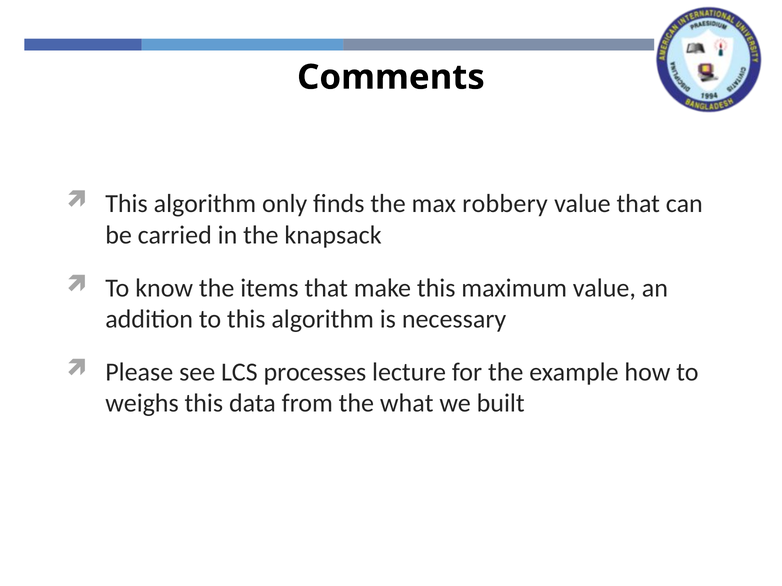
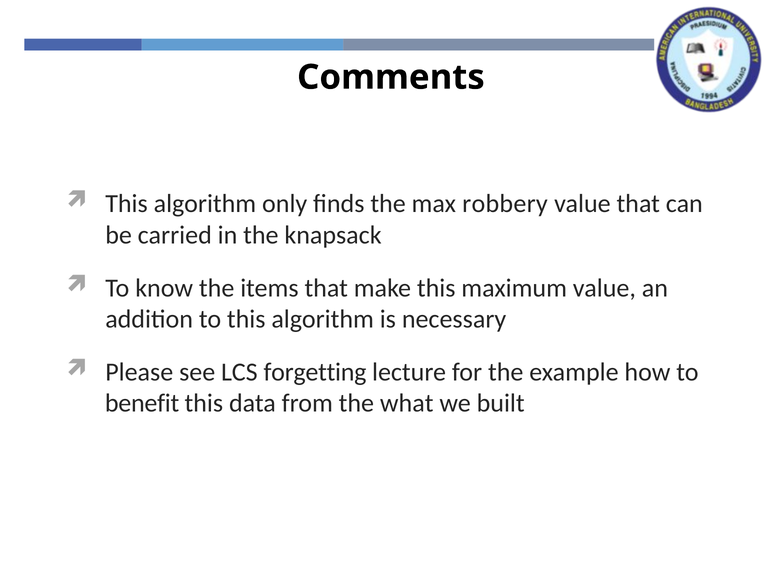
processes: processes -> forgetting
weighs: weighs -> benefit
